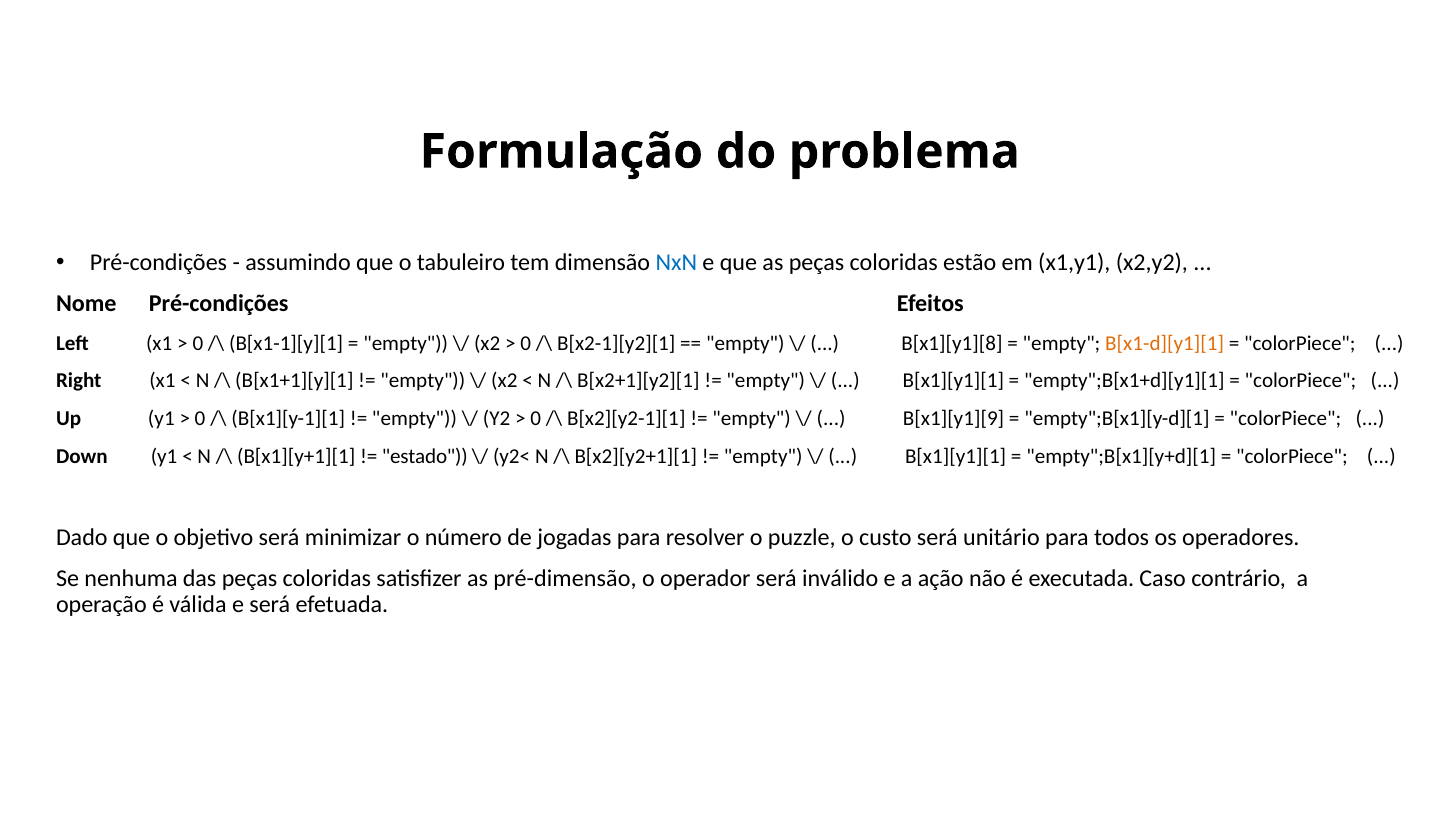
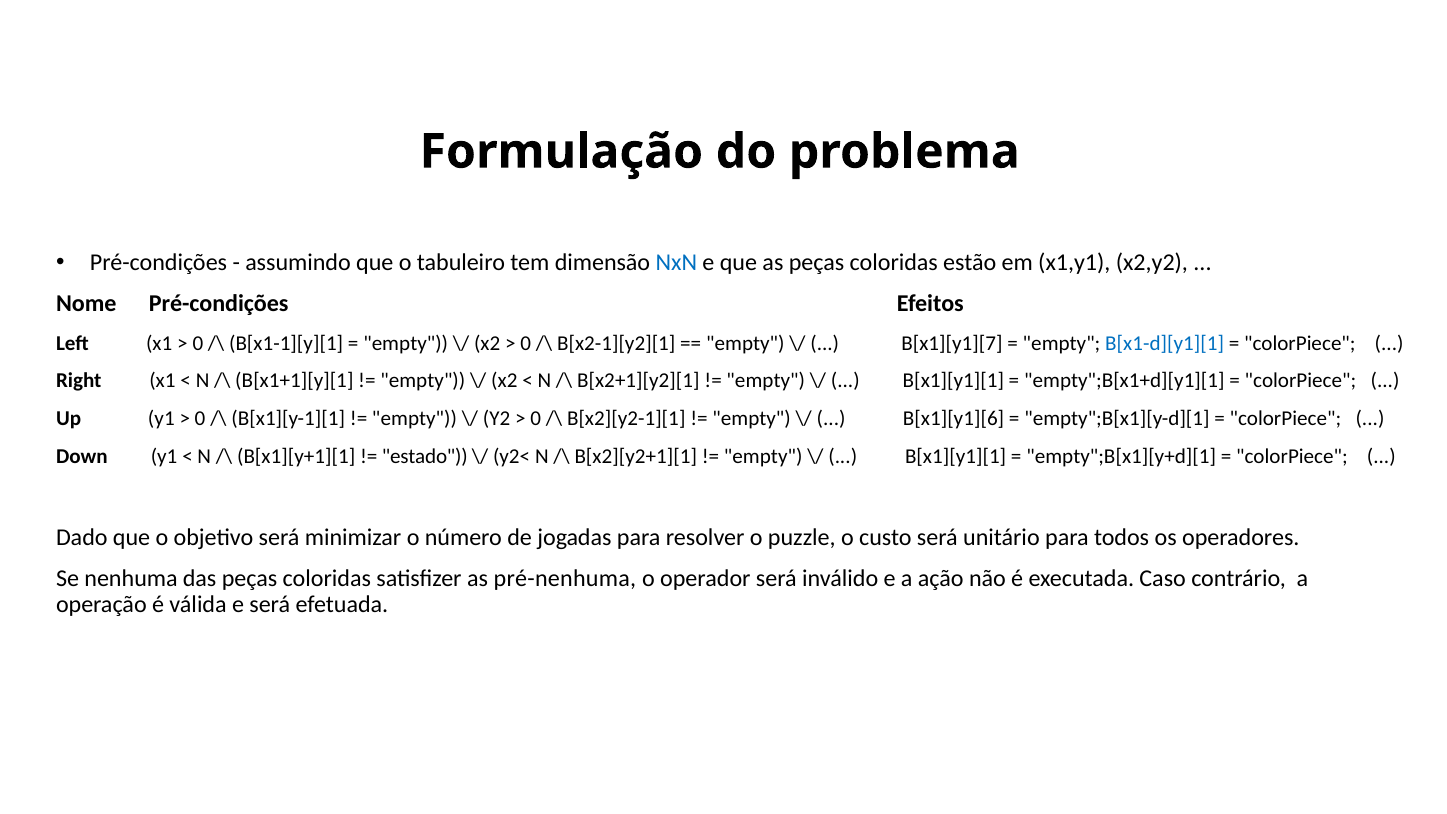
B[x1][y1][8: B[x1][y1][8 -> B[x1][y1][7
B[x1-d][y1][1 colour: orange -> blue
B[x1][y1][9: B[x1][y1][9 -> B[x1][y1][6
pré-dimensão: pré-dimensão -> pré-nenhuma
